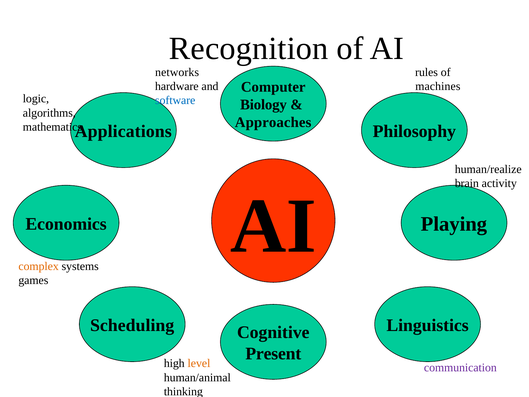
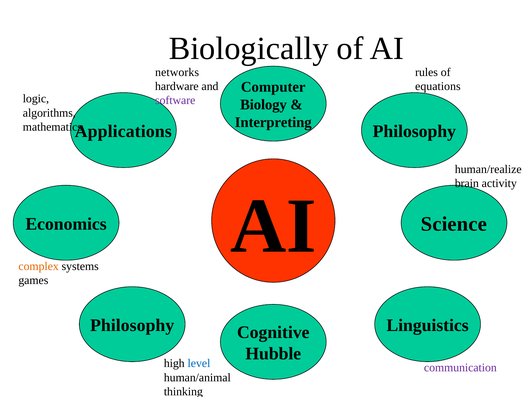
Recognition: Recognition -> Biologically
machines: machines -> equations
software colour: blue -> purple
Approaches: Approaches -> Interpreting
Playing: Playing -> Science
Scheduling at (132, 325): Scheduling -> Philosophy
Present: Present -> Hubble
level colour: orange -> blue
